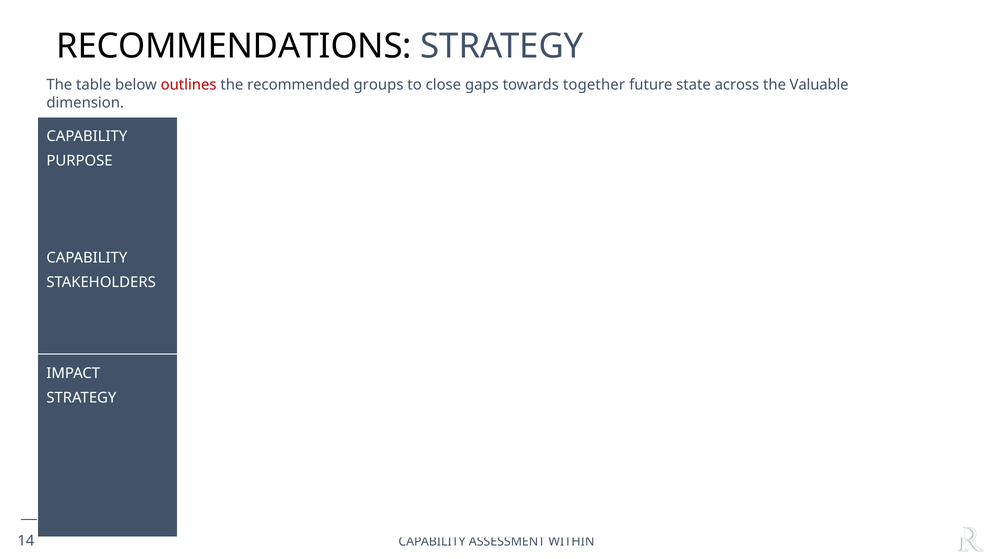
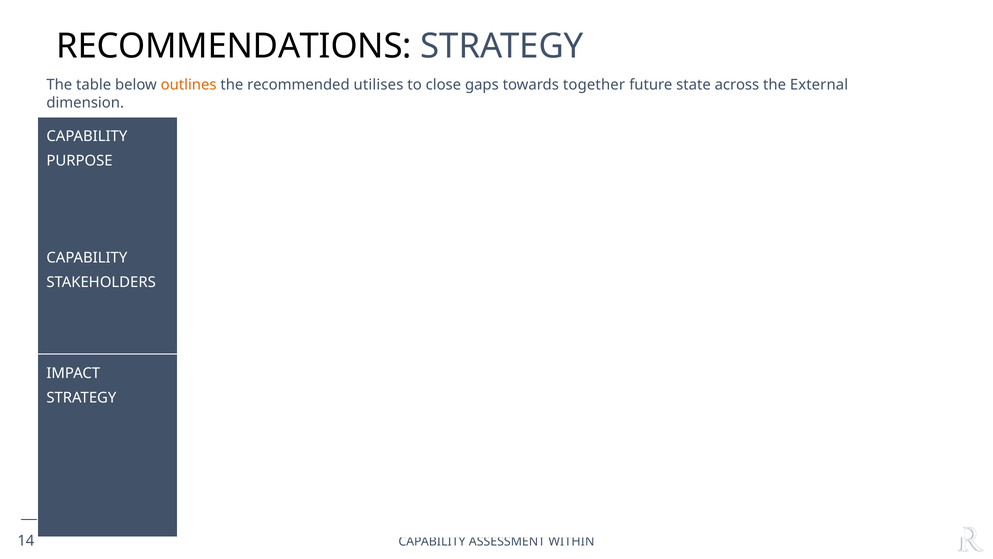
outlines colour: red -> orange
groups: groups -> utilises
Valuable: Valuable -> External
